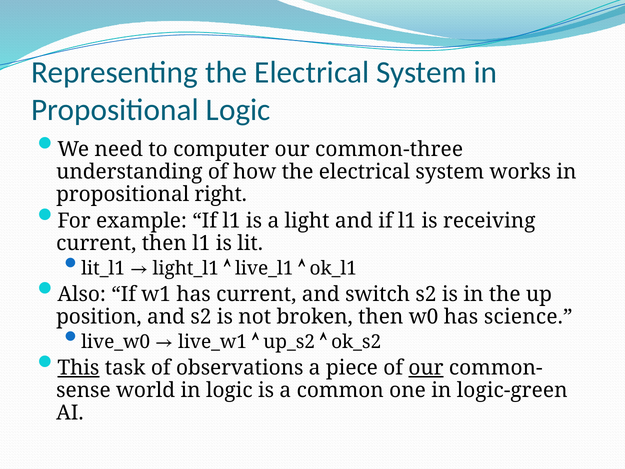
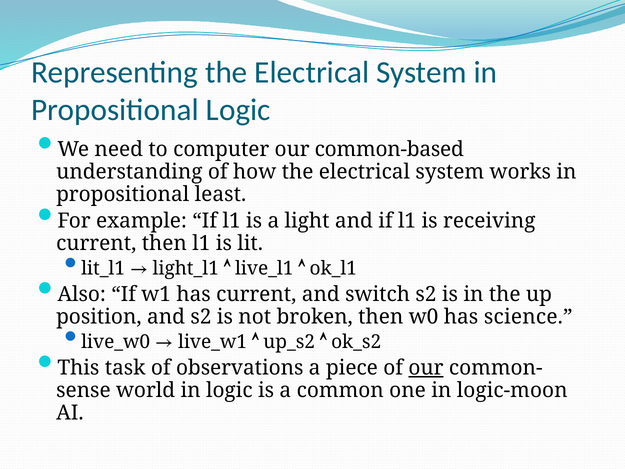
common-three: common-three -> common-based
right: right -> least
This underline: present -> none
logic-green: logic-green -> logic-moon
